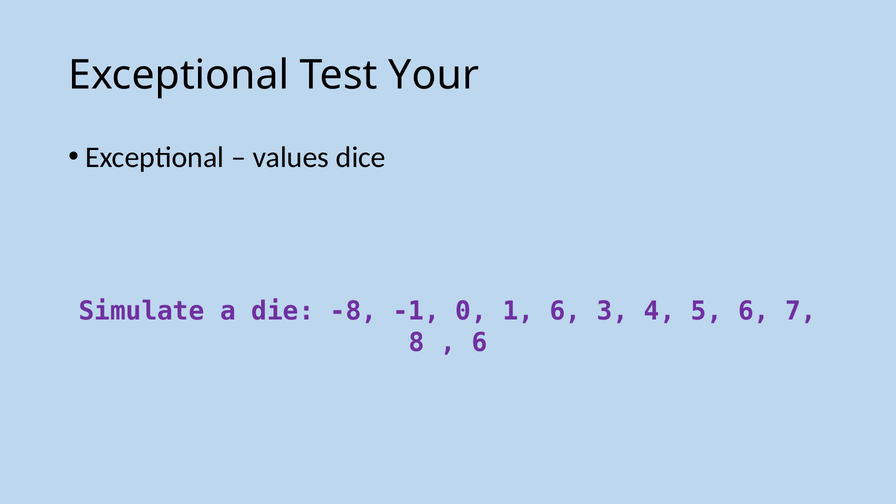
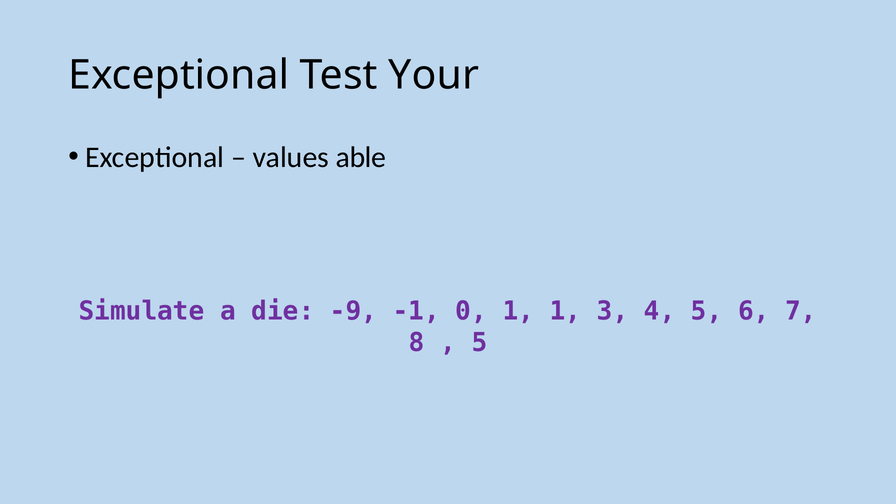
dice: dice -> able
-8: -8 -> -9
1 6: 6 -> 1
6 at (479, 343): 6 -> 5
